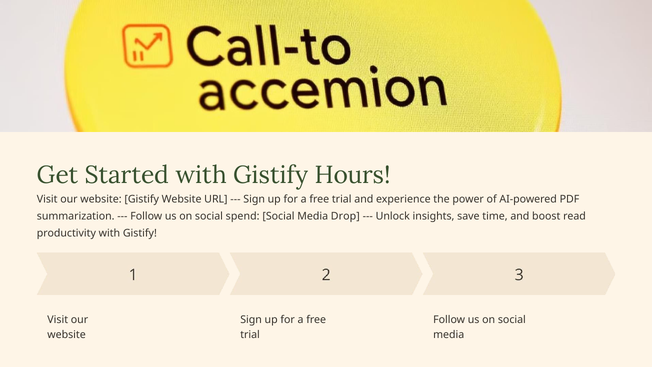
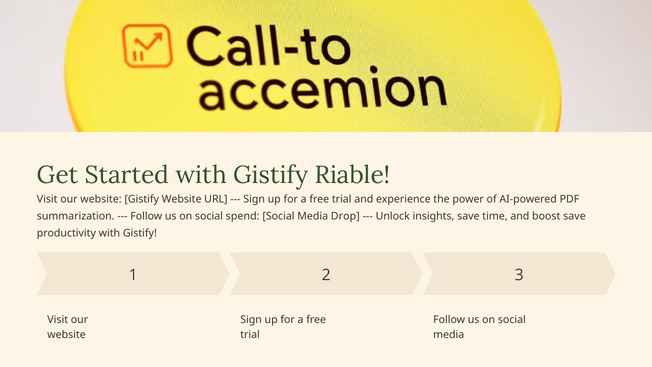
Hours: Hours -> Riable
boost read: read -> save
